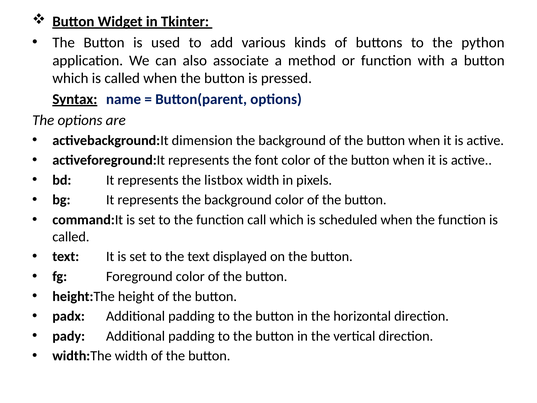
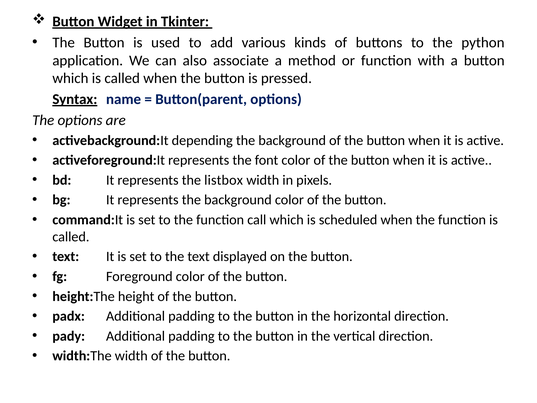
dimension: dimension -> depending
